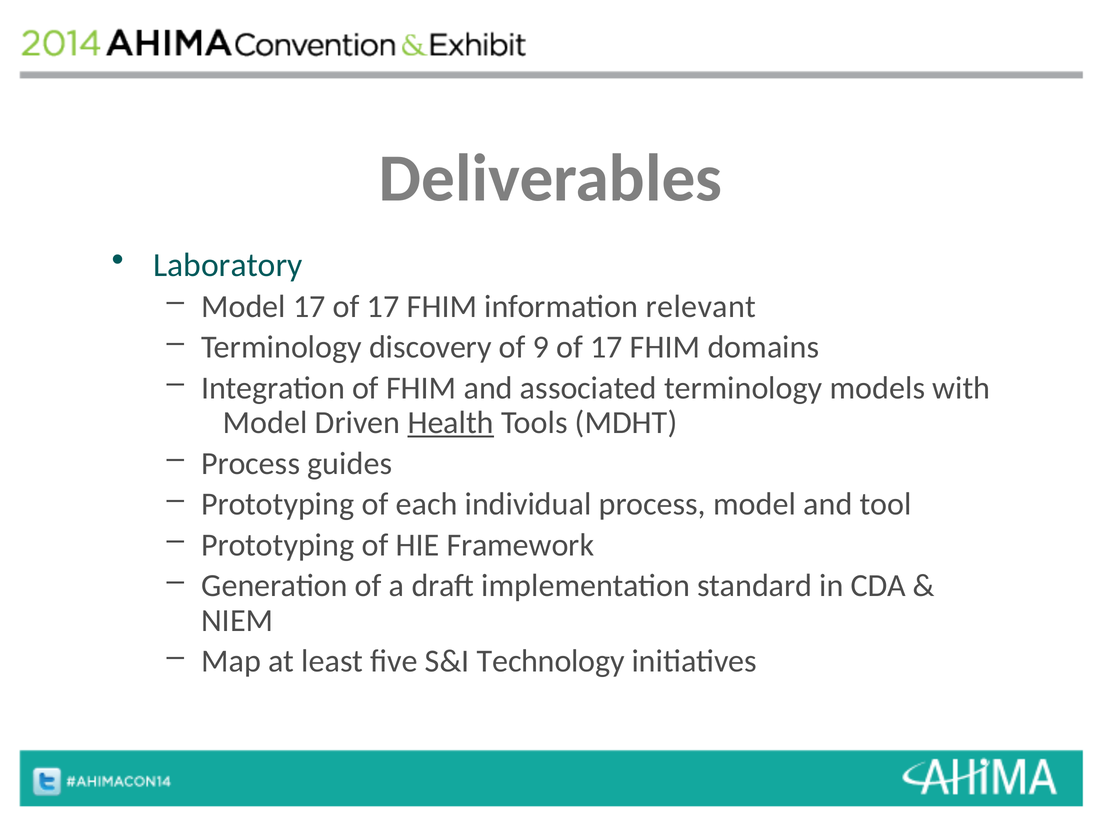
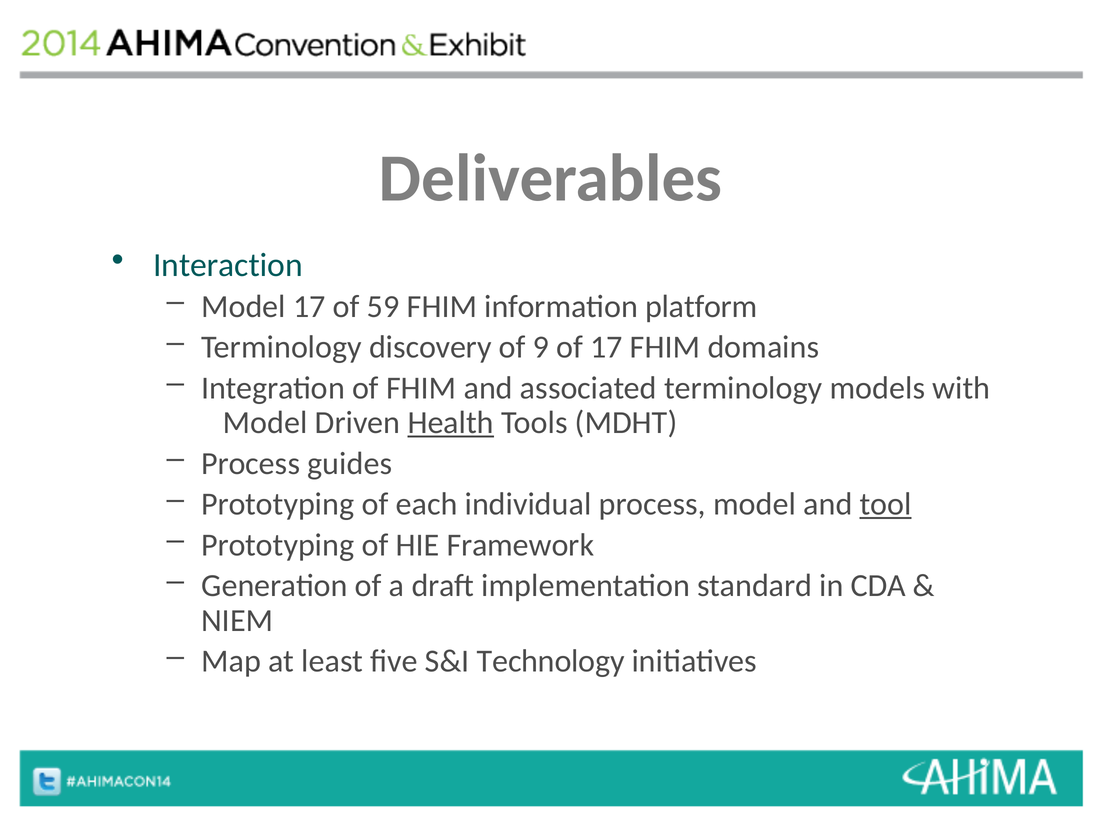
Laboratory: Laboratory -> Interaction
17 of 17: 17 -> 59
relevant: relevant -> platform
tool underline: none -> present
